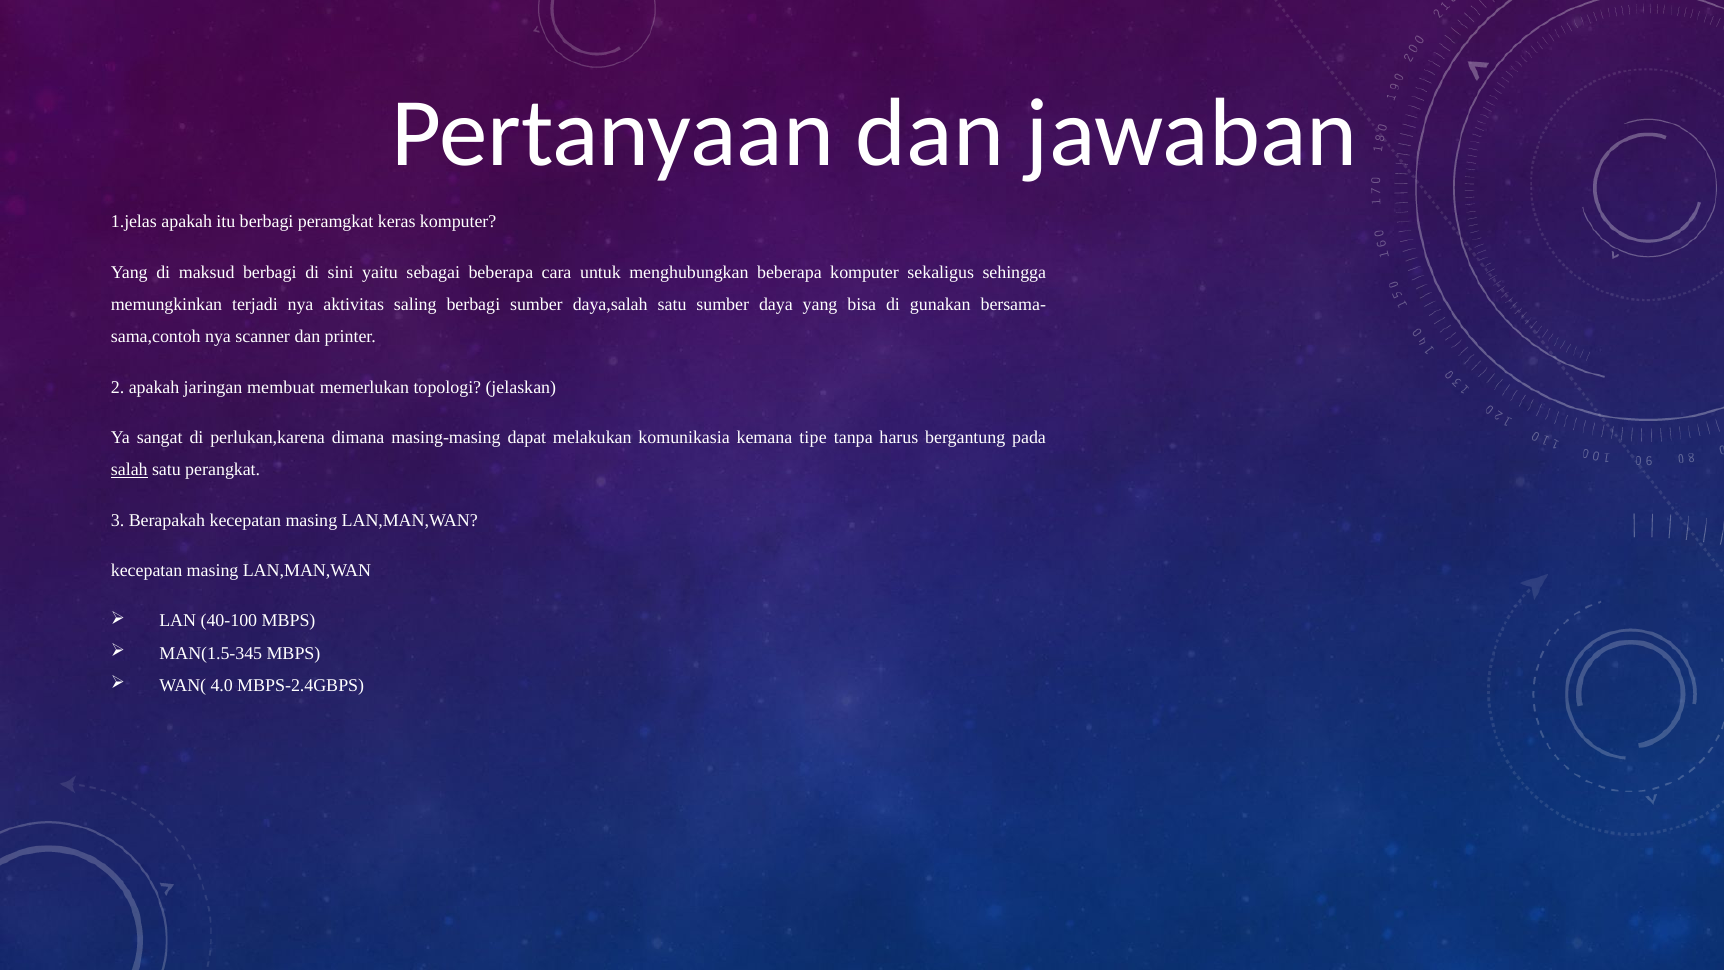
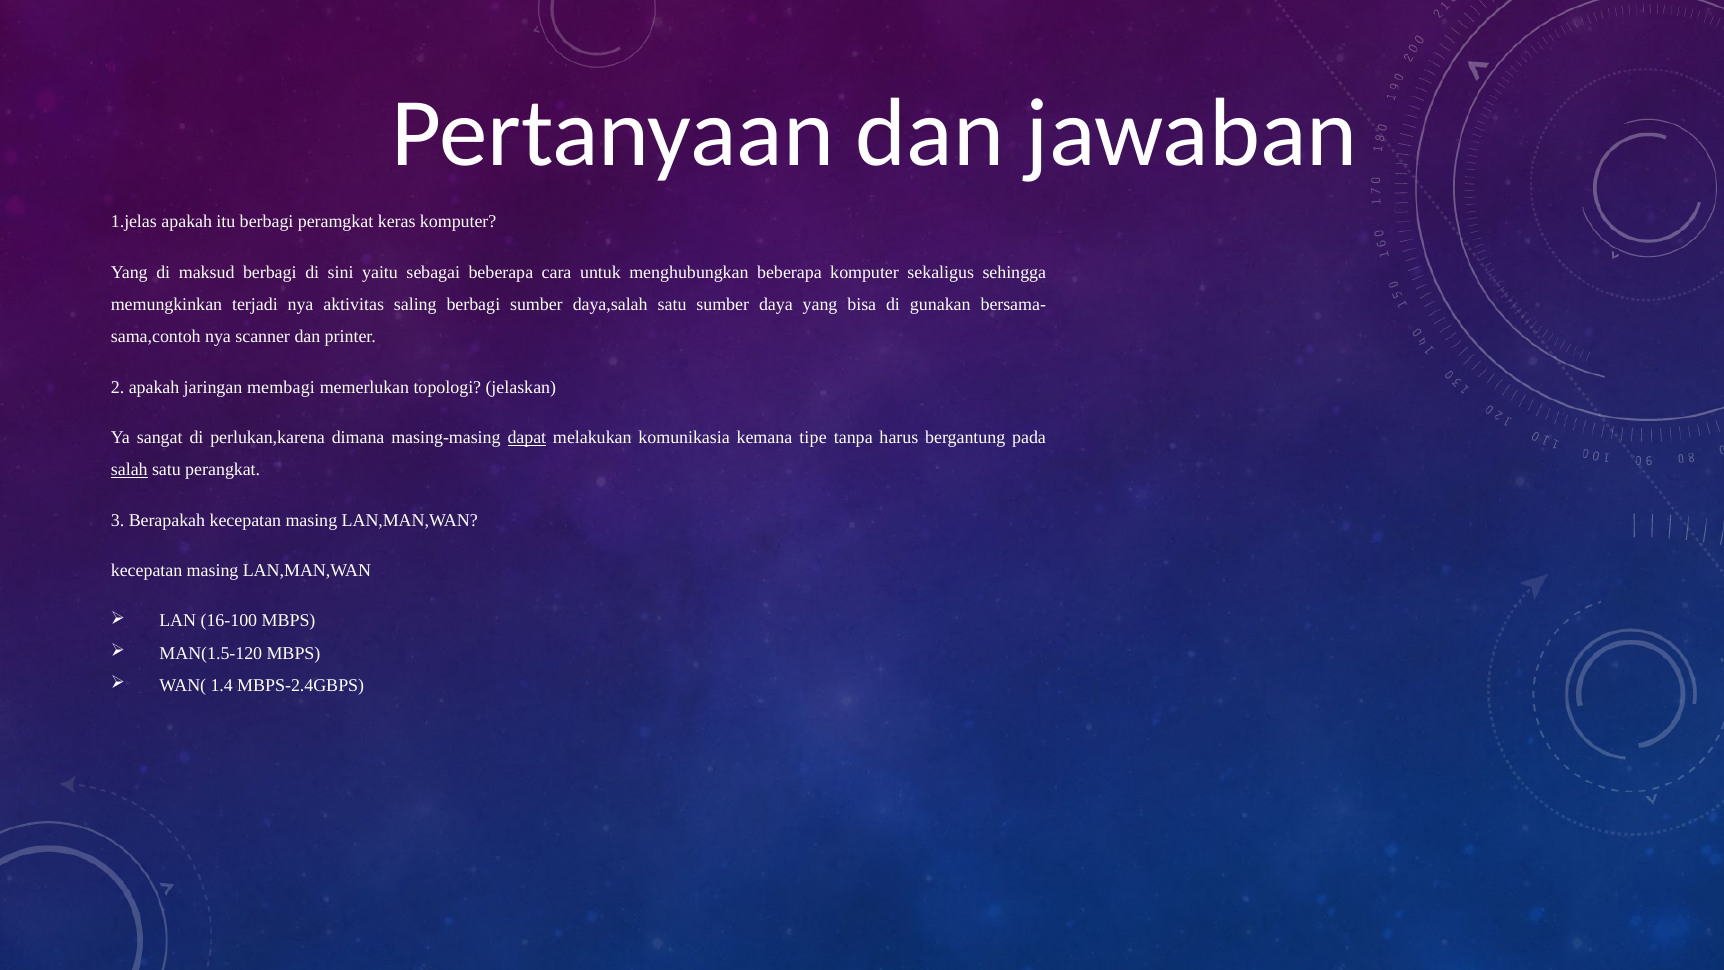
membuat: membuat -> membagi
dapat underline: none -> present
40-100: 40-100 -> 16-100
MAN(1.5-345: MAN(1.5-345 -> MAN(1.5-120
4.0: 4.0 -> 1.4
